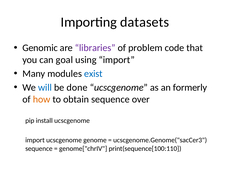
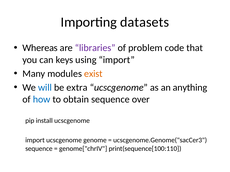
Genomic: Genomic -> Whereas
goal: goal -> keys
exist colour: blue -> orange
done: done -> extra
formerly: formerly -> anything
how colour: orange -> blue
